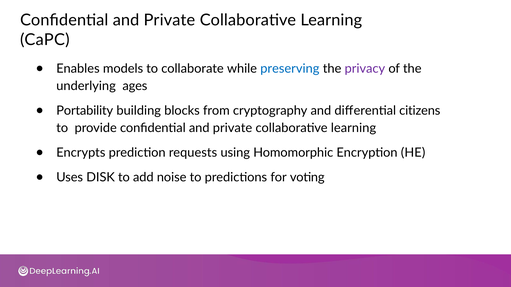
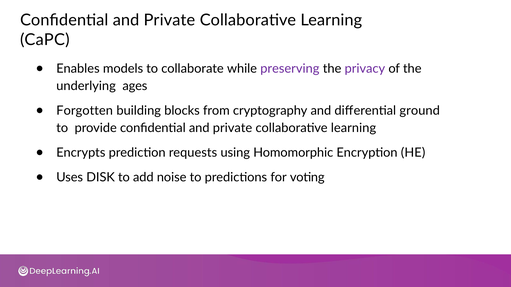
preserving colour: blue -> purple
Portability: Portability -> Forgotten
citizens: citizens -> ground
